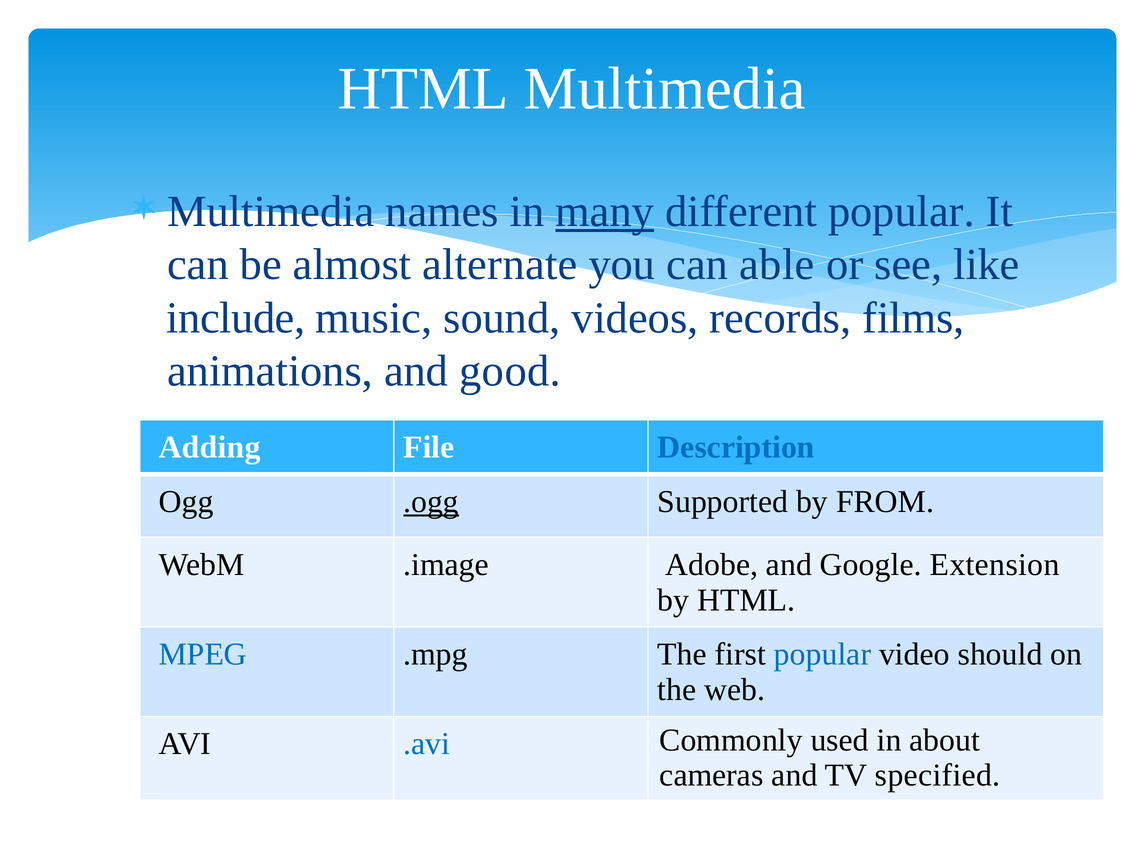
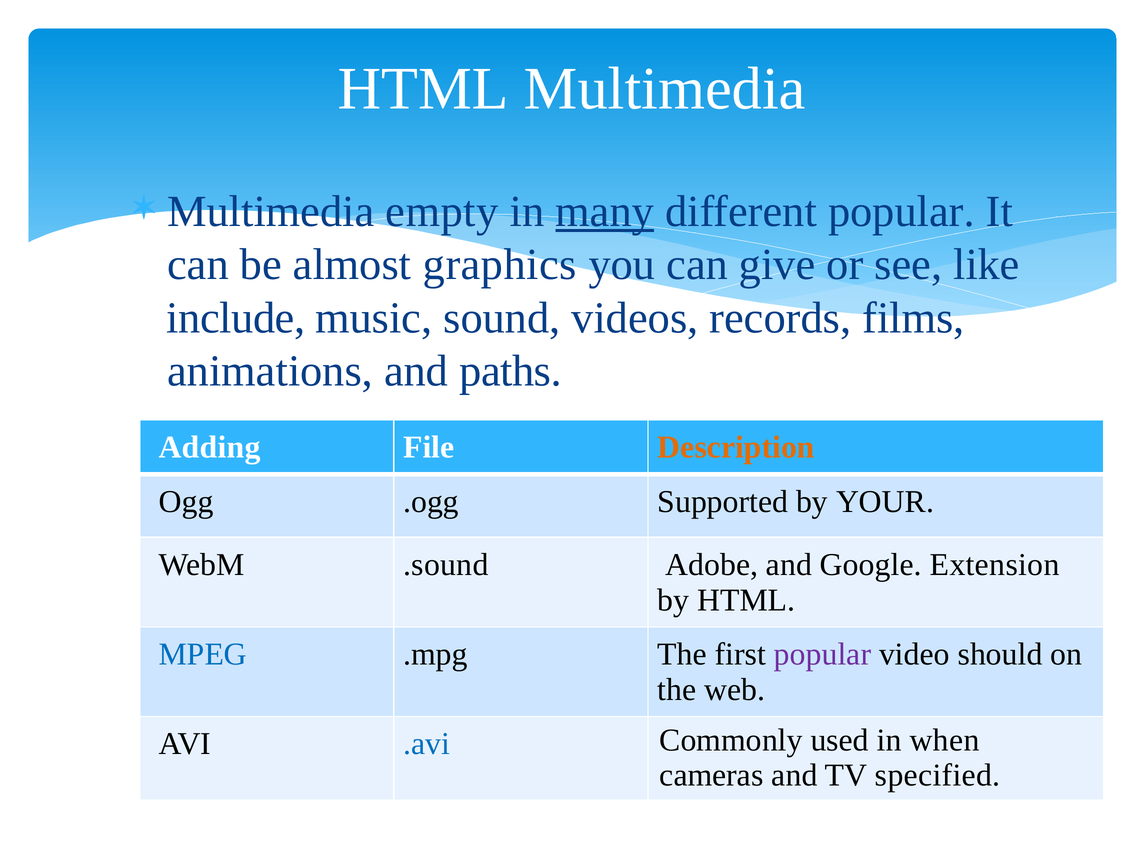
names: names -> empty
alternate: alternate -> graphics
able: able -> give
good: good -> paths
Description colour: blue -> orange
.ogg underline: present -> none
FROM: FROM -> YOUR
.image: .image -> .sound
popular at (823, 654) colour: blue -> purple
about: about -> when
